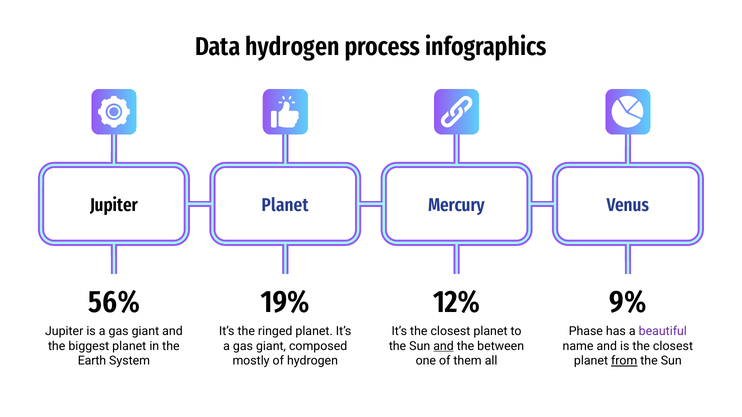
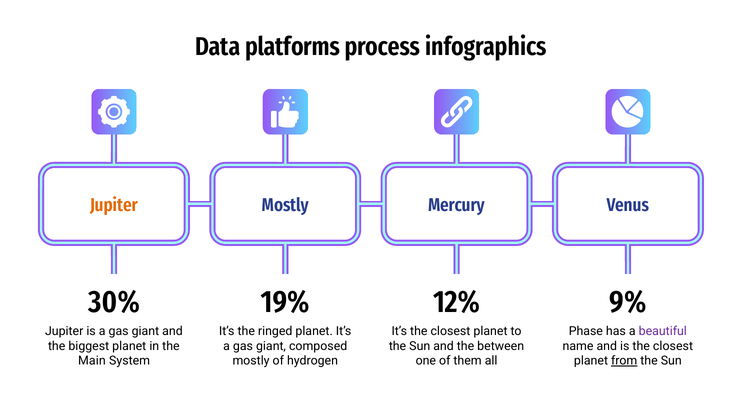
Data hydrogen: hydrogen -> platforms
Jupiter at (114, 205) colour: black -> orange
Planet at (285, 205): Planet -> Mostly
56%: 56% -> 30%
and at (444, 346) underline: present -> none
Earth: Earth -> Main
